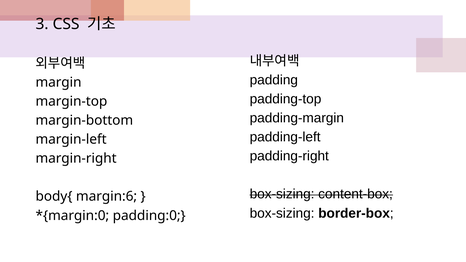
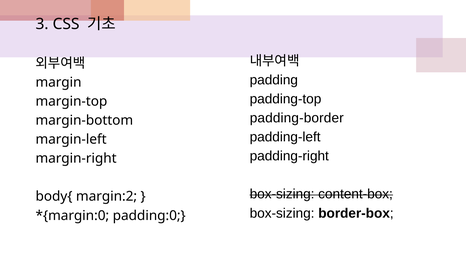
padding-margin: padding-margin -> padding-border
margin:6: margin:6 -> margin:2
